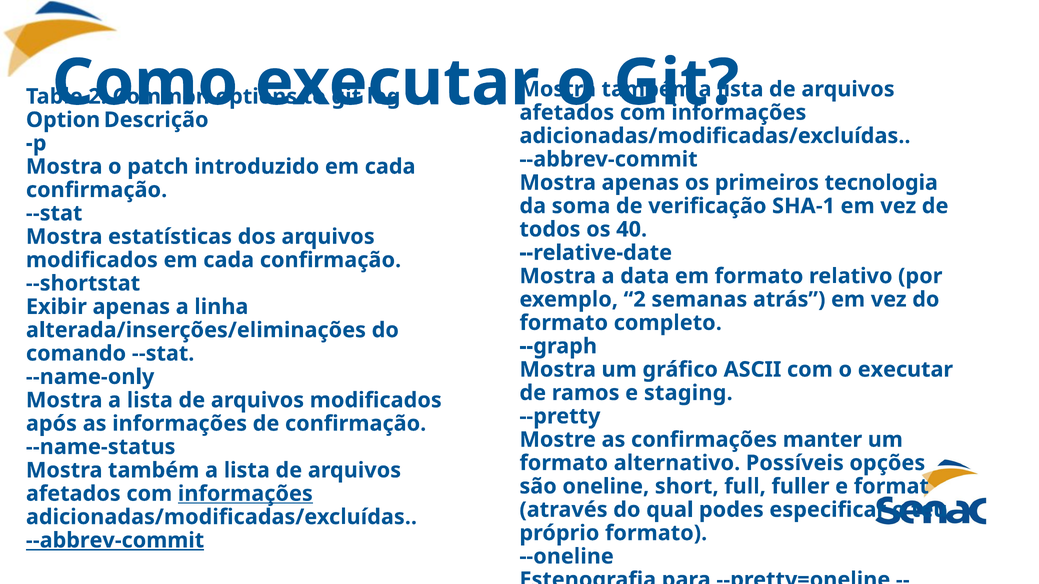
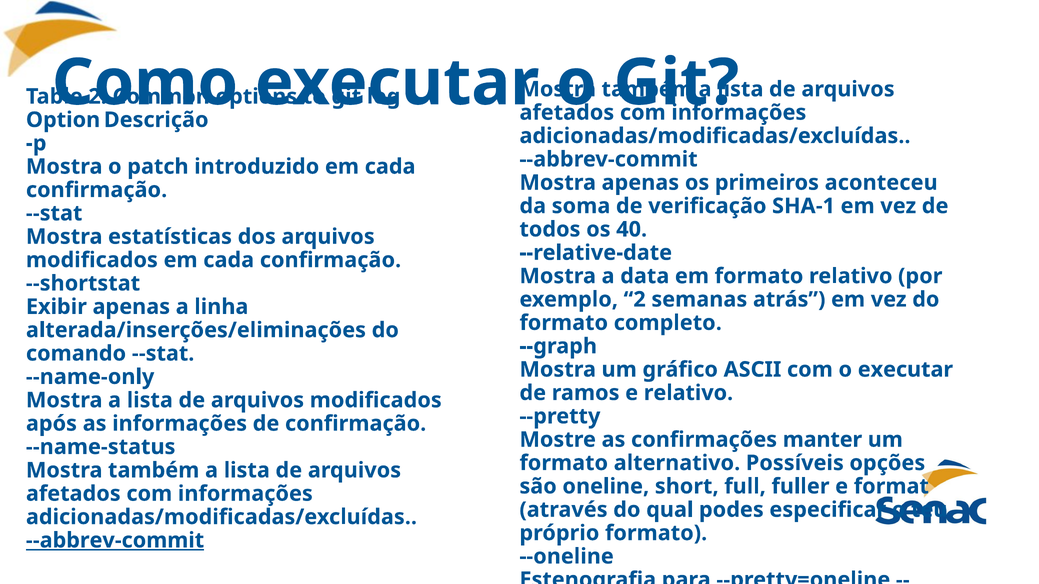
tecnologia: tecnologia -> aconteceu
e staging: staging -> relativo
informações at (245, 494) underline: present -> none
